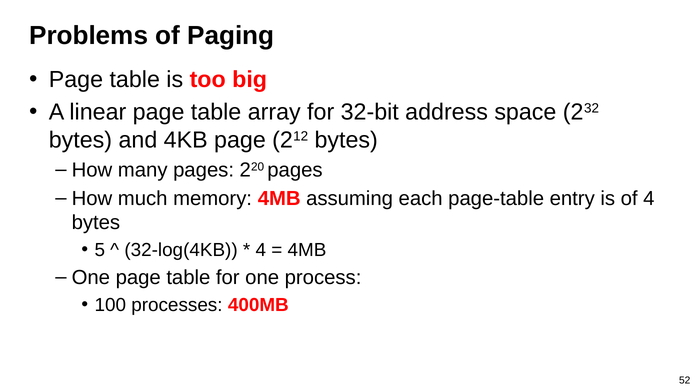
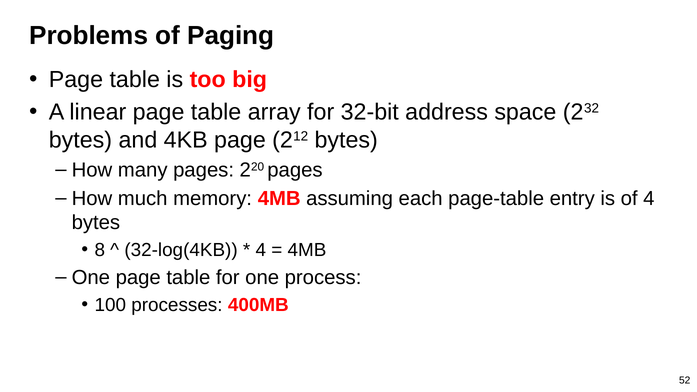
5: 5 -> 8
